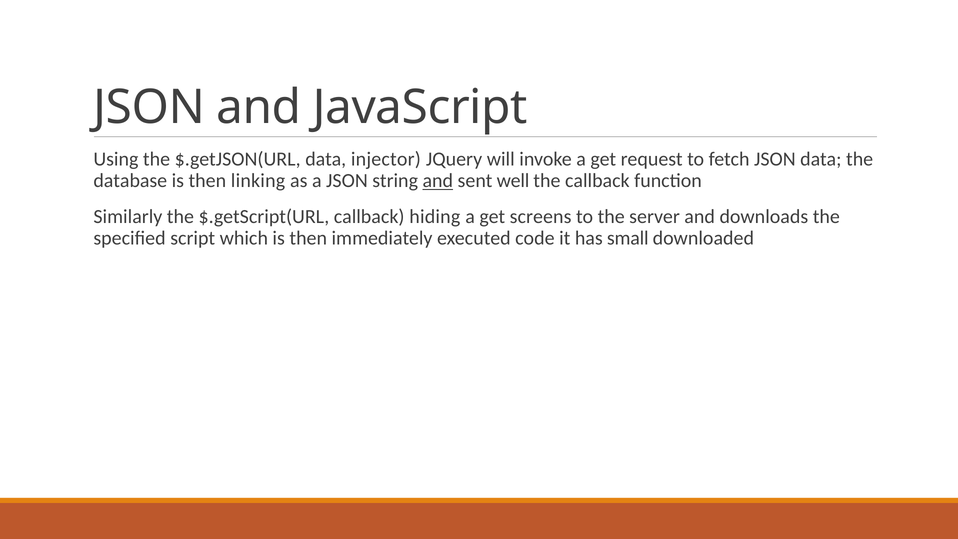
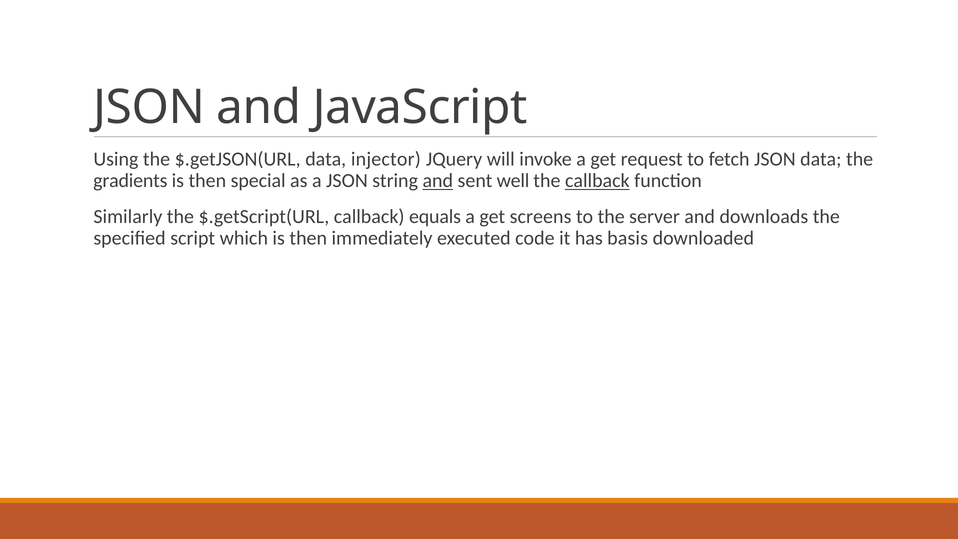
database: database -> gradients
linking: linking -> special
callback at (597, 181) underline: none -> present
hiding: hiding -> equals
small: small -> basis
